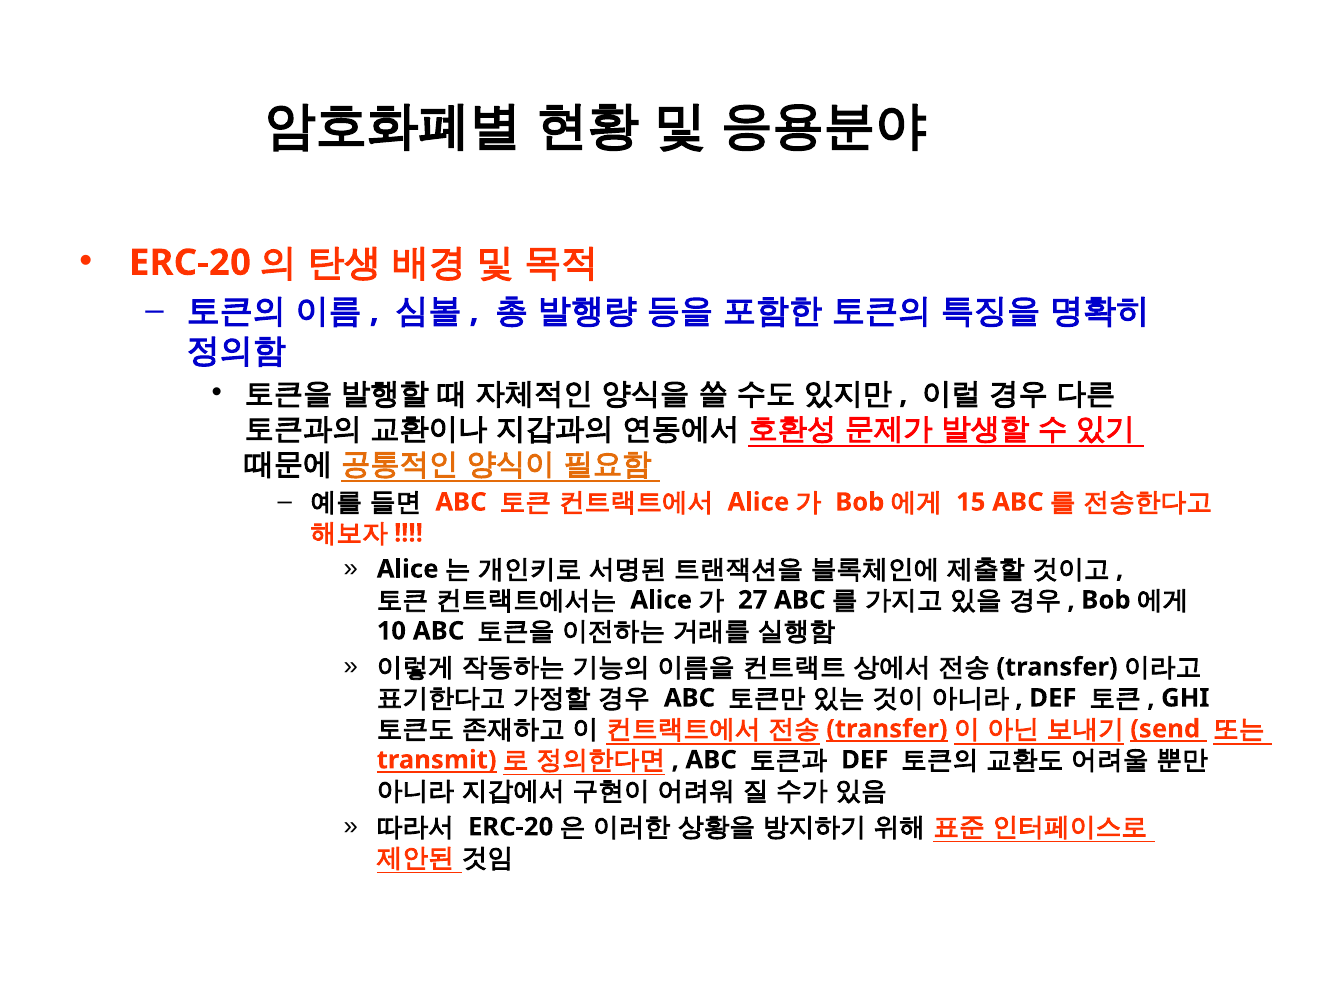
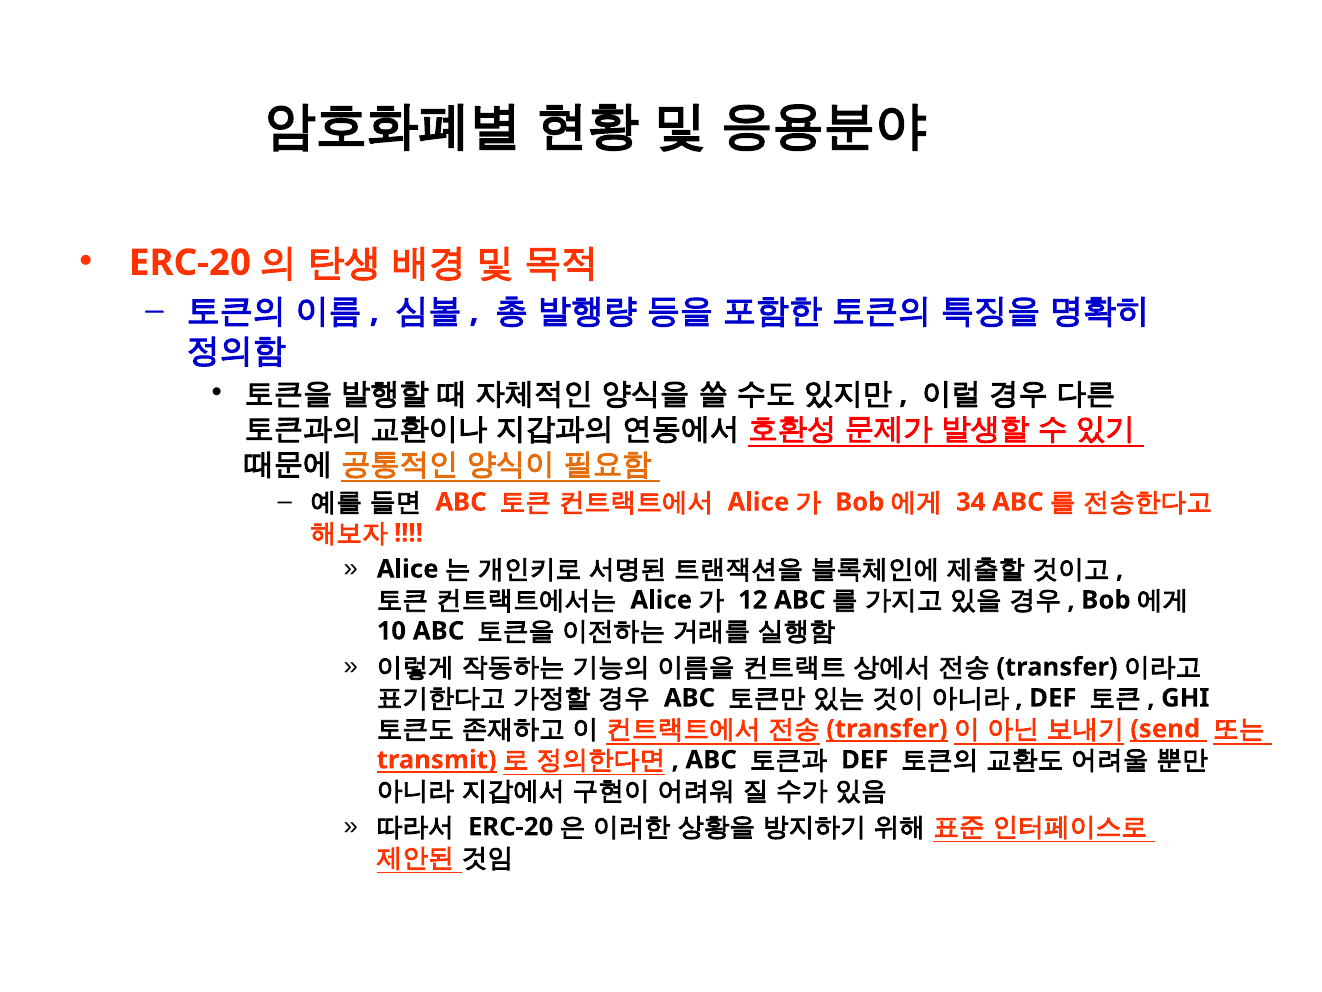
15: 15 -> 34
27: 27 -> 12
